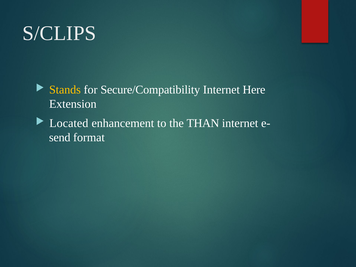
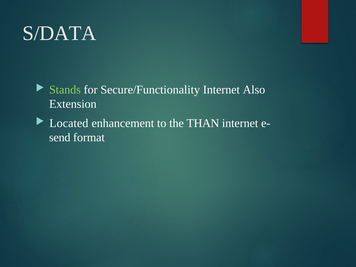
S/CLIPS: S/CLIPS -> S/DATA
Stands colour: yellow -> light green
Secure/Compatibility: Secure/Compatibility -> Secure/Functionality
Here: Here -> Also
